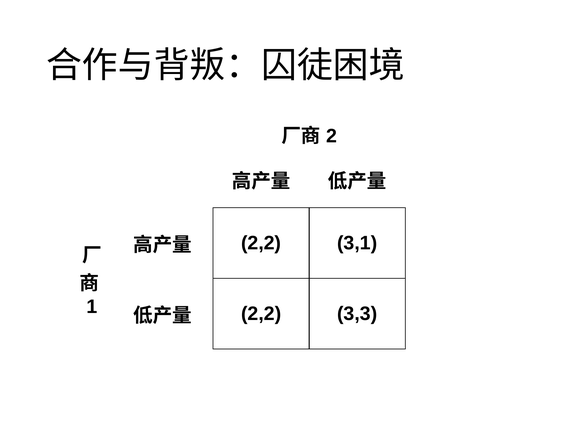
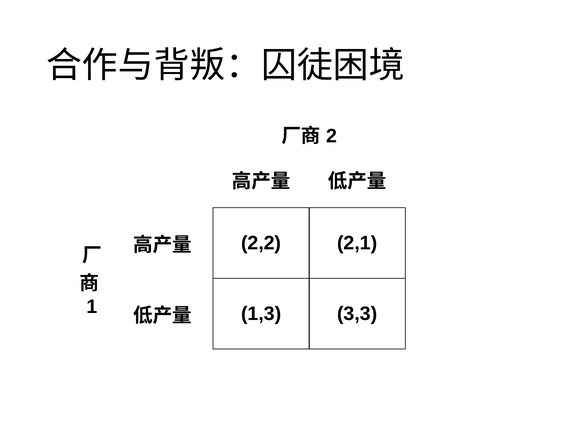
3,1: 3,1 -> 2,1
2,2 at (261, 314): 2,2 -> 1,3
